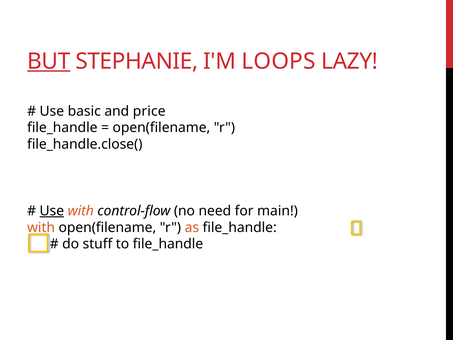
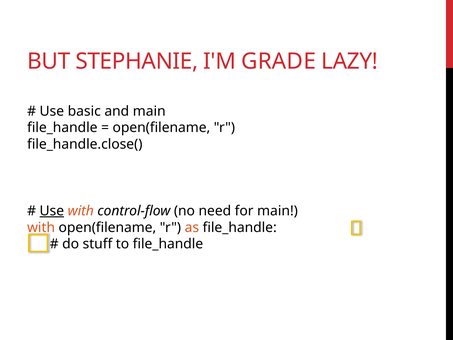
BUT underline: present -> none
LOOPS: LOOPS -> GRADE
and price: price -> main
